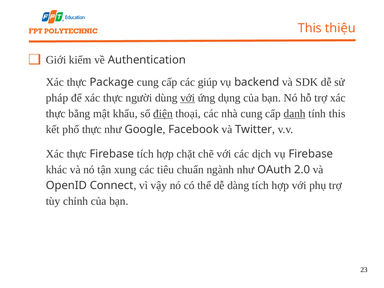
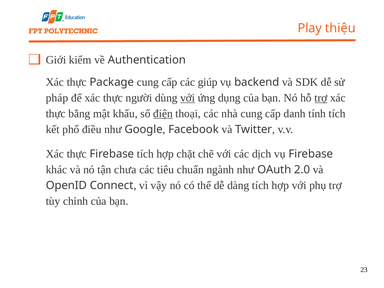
This at (310, 28): This -> Play
trợ at (321, 98) underline: none -> present
danh underline: present -> none
tính this: this -> tích
phổ thực: thực -> điều
xung: xung -> chưa
